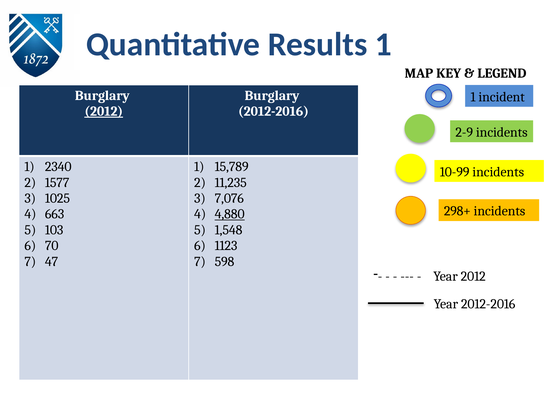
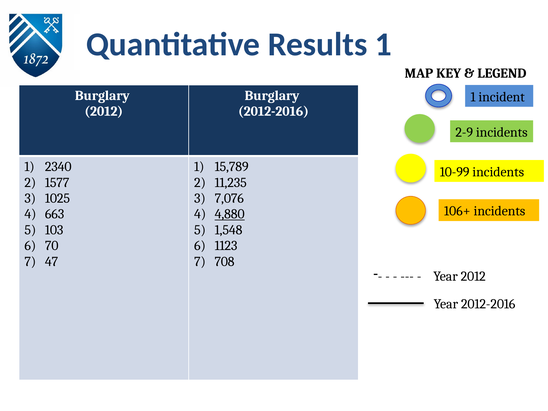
2012 at (104, 111) underline: present -> none
298+: 298+ -> 106+
598: 598 -> 708
